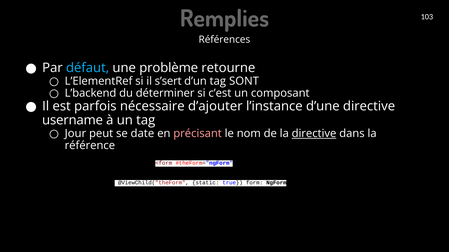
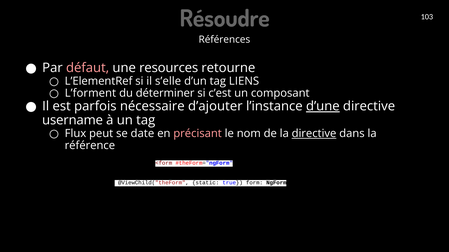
Remplies: Remplies -> Résoudre
défaut colour: light blue -> pink
problème: problème -> resources
s’sert: s’sert -> s’elle
SONT: SONT -> LIENS
L’backend: L’backend -> L’forment
d’une underline: none -> present
Jour: Jour -> Flux
